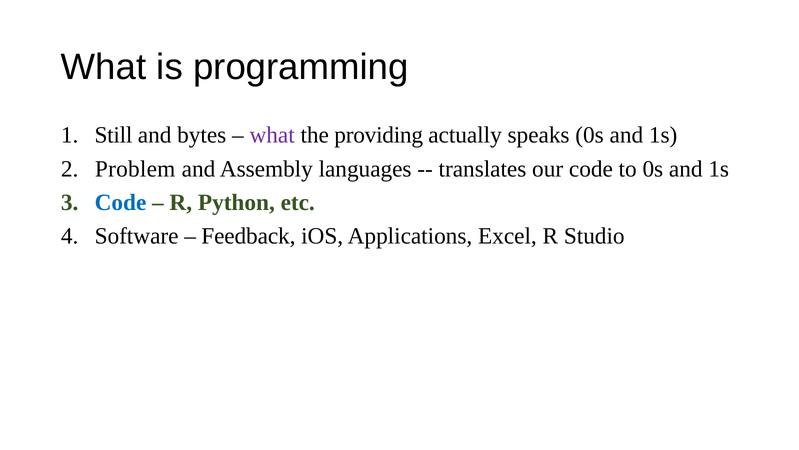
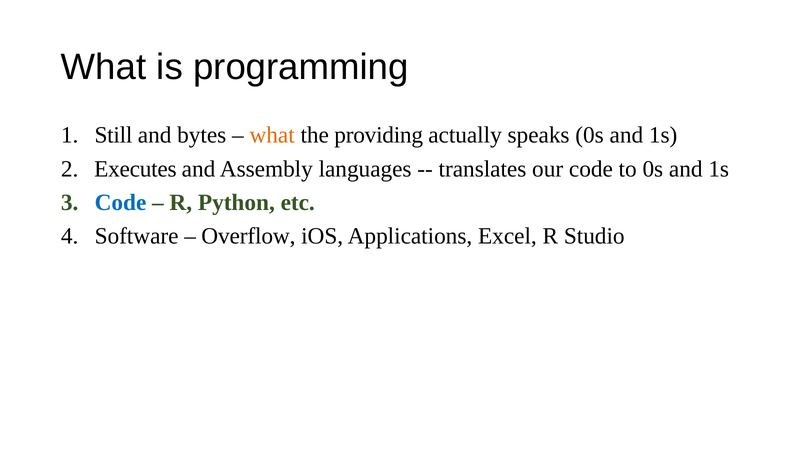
what at (272, 135) colour: purple -> orange
Problem: Problem -> Executes
Feedback: Feedback -> Overflow
